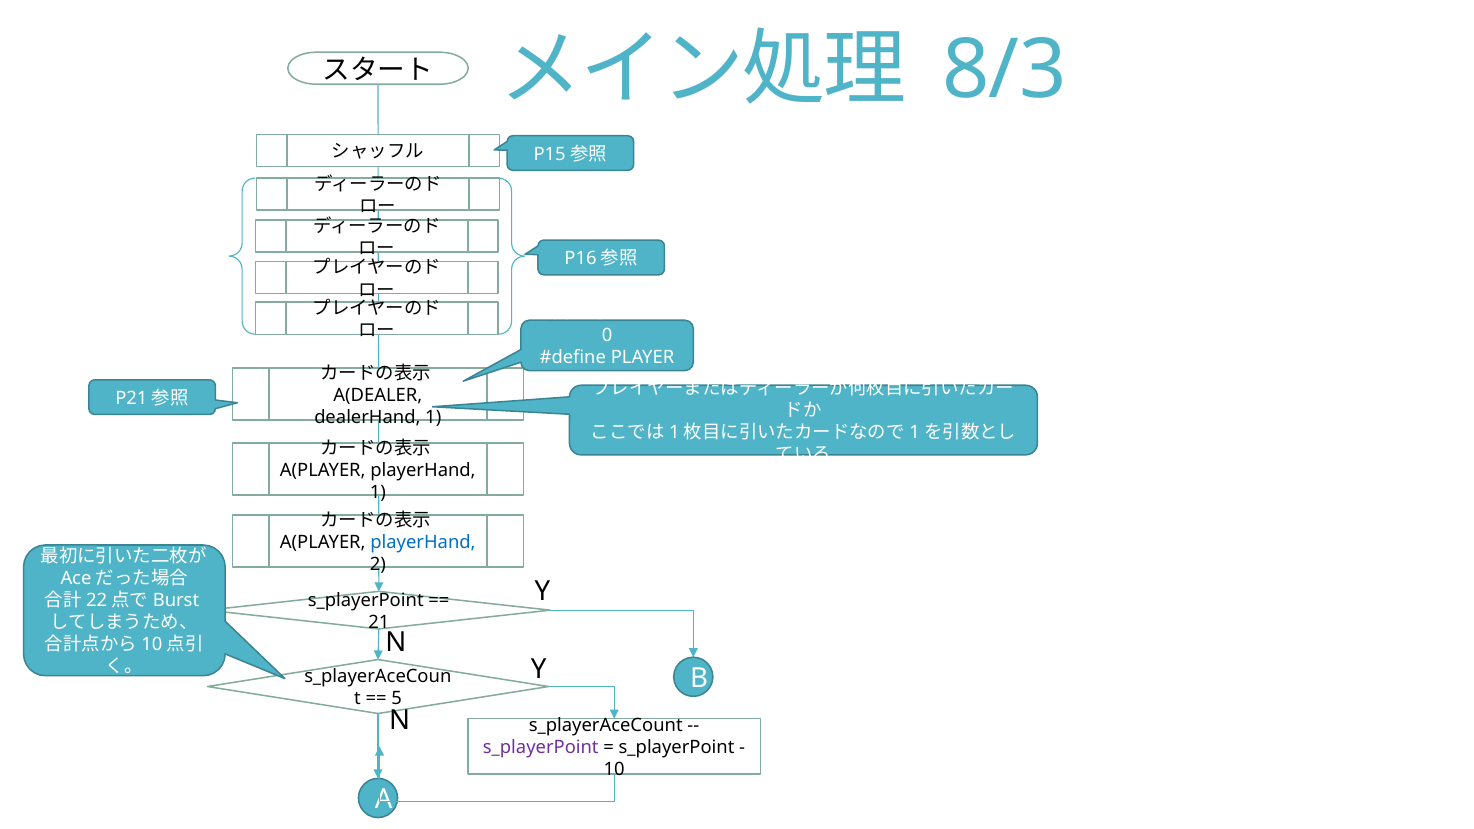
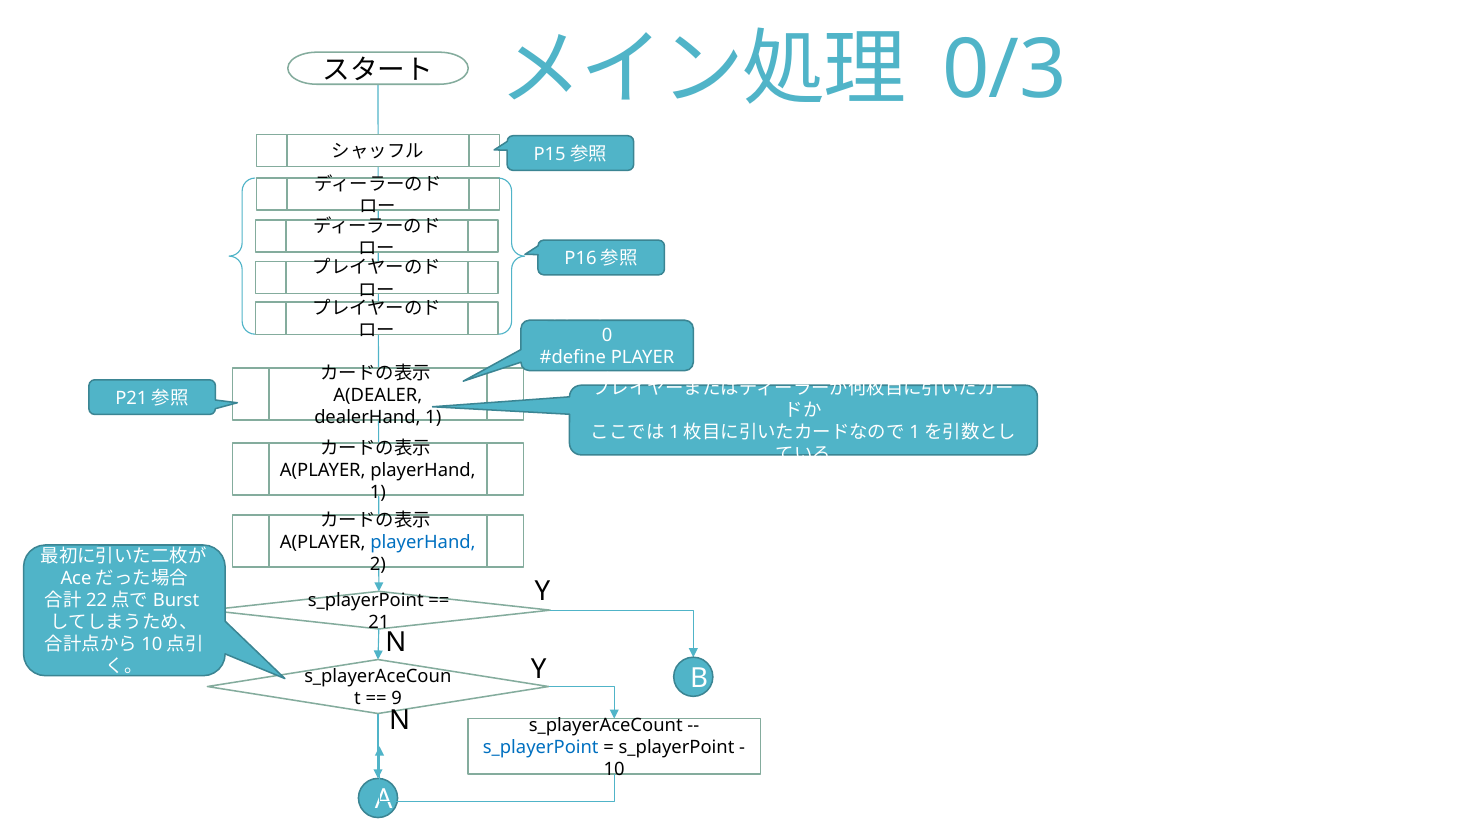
8/3: 8/3 -> 0/3
5: 5 -> 9
s_playerPoint at (541, 748) colour: purple -> blue
